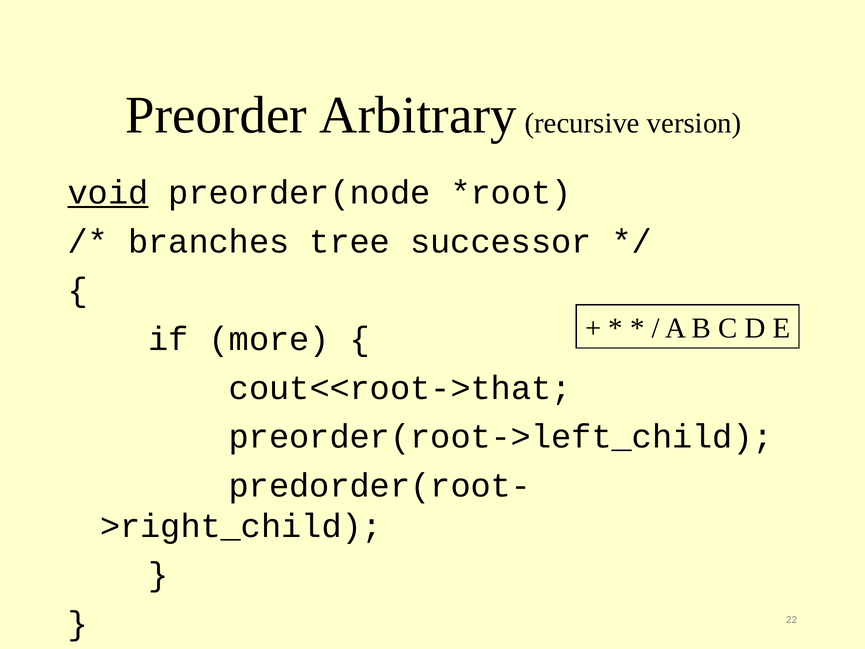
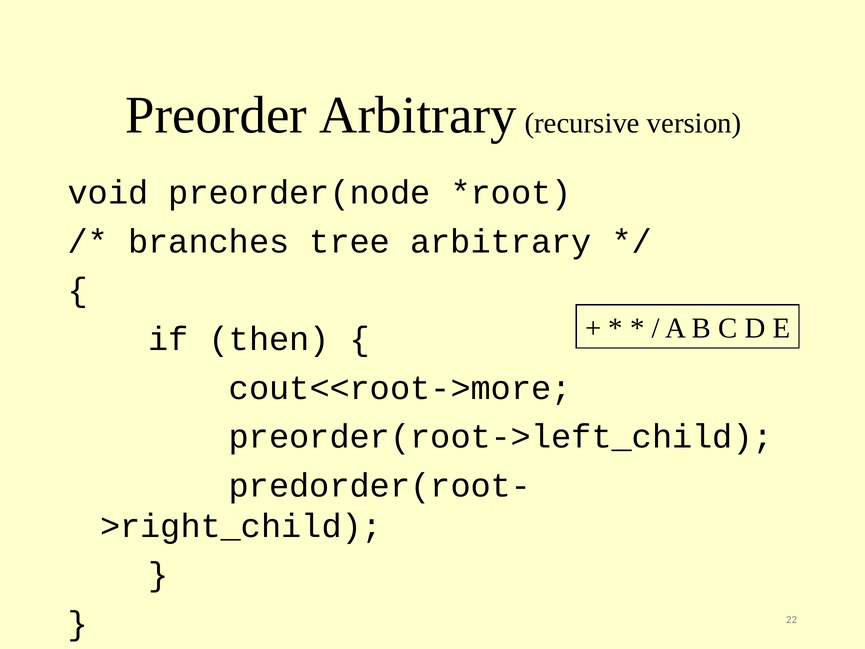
void underline: present -> none
tree successor: successor -> arbitrary
more: more -> then
cout<<root->that: cout<<root->that -> cout<<root->more
